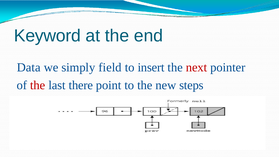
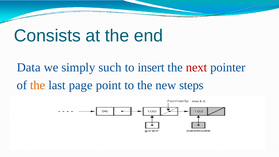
Keyword: Keyword -> Consists
field: field -> such
the at (38, 85) colour: red -> orange
there: there -> page
